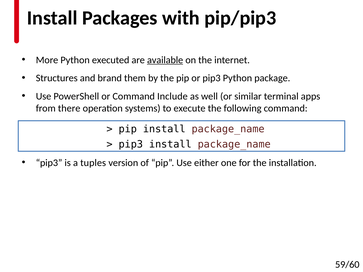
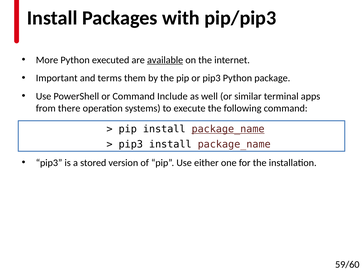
Structures: Structures -> Important
brand: brand -> terms
package_name at (228, 129) underline: none -> present
tuples: tuples -> stored
